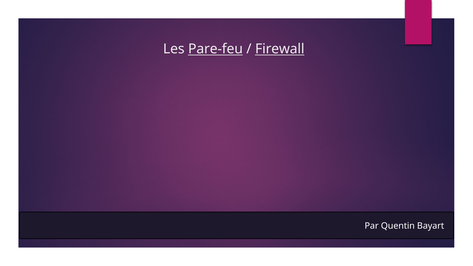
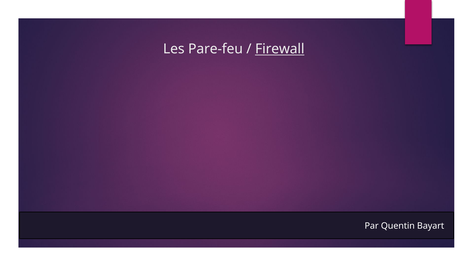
Pare-feu underline: present -> none
